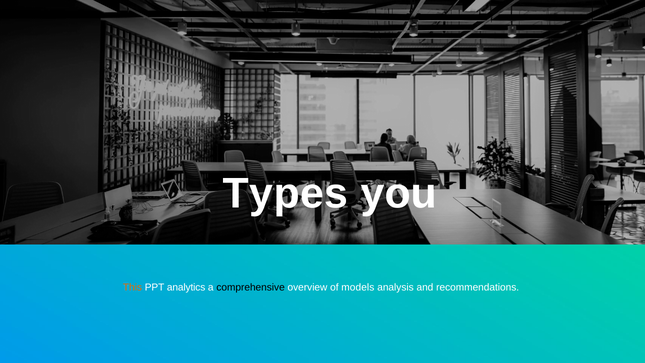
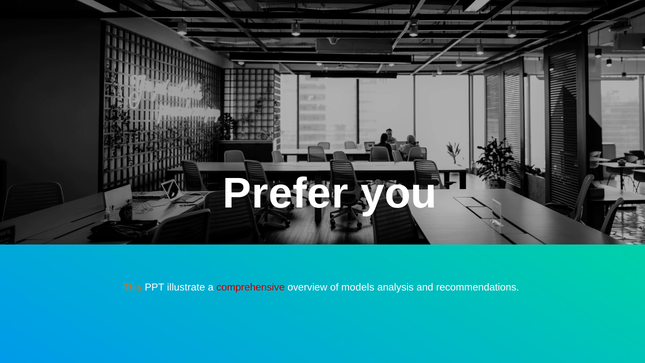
Types: Types -> Prefer
analytics: analytics -> illustrate
comprehensive colour: black -> red
